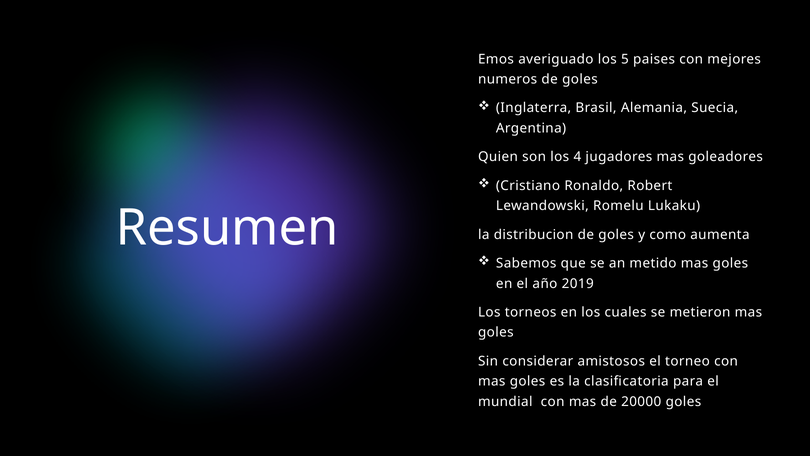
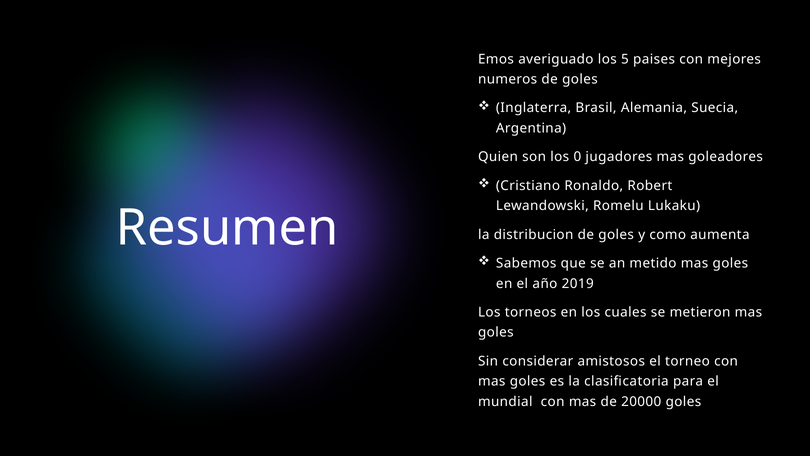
4: 4 -> 0
